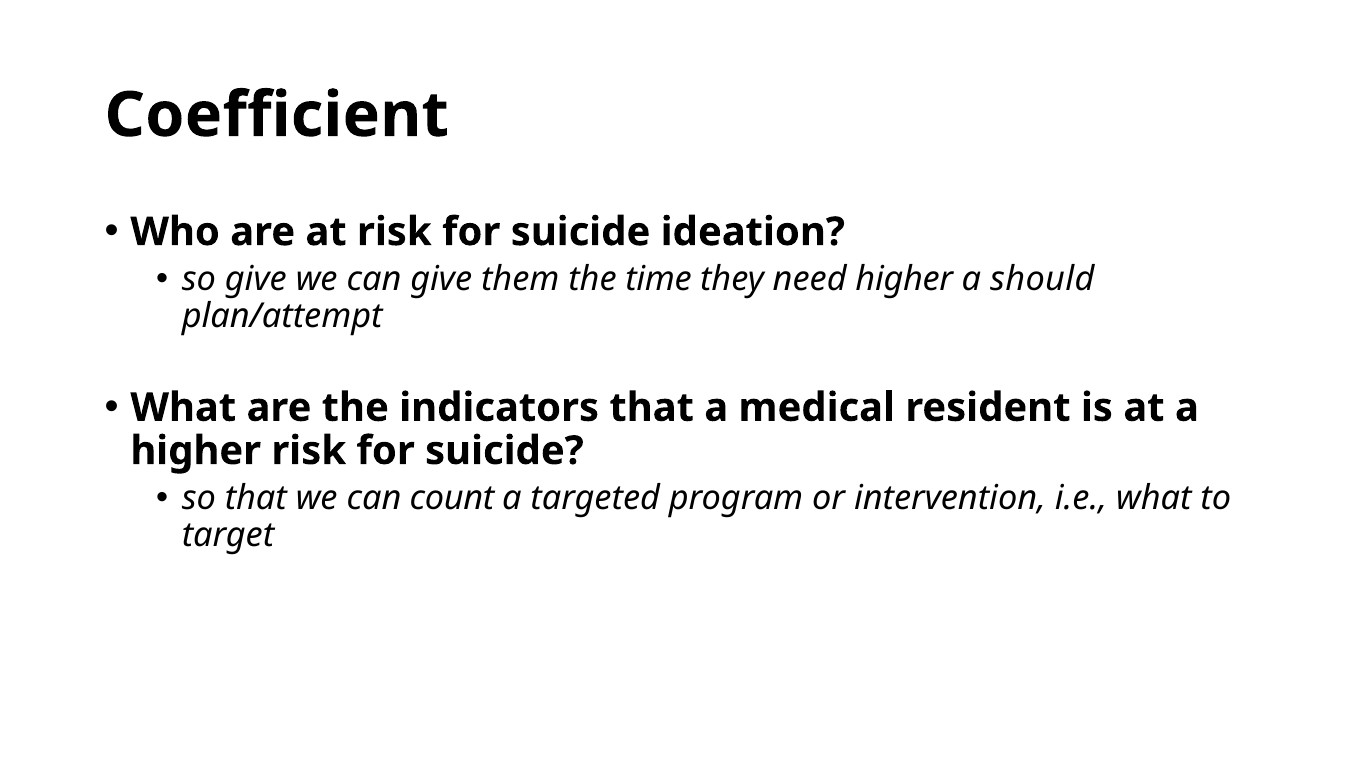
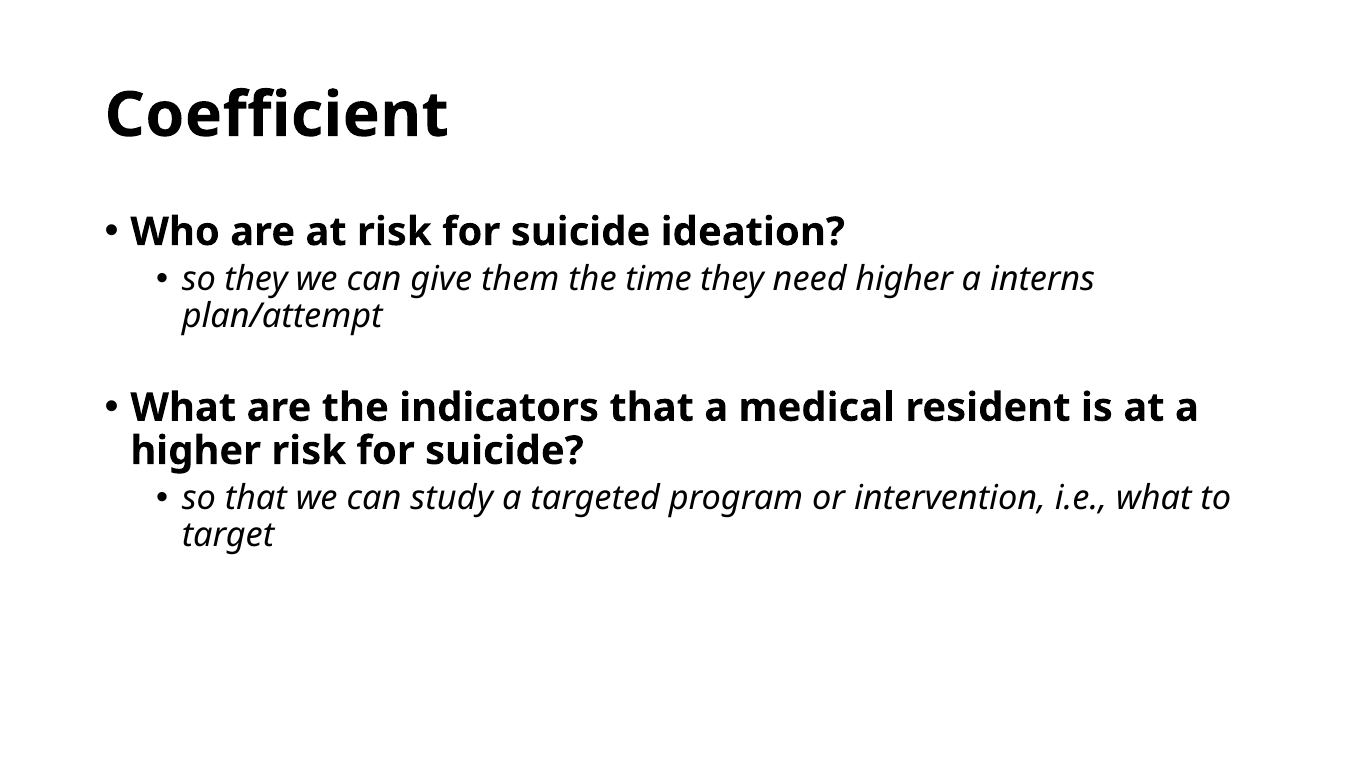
so give: give -> they
should: should -> interns
count: count -> study
